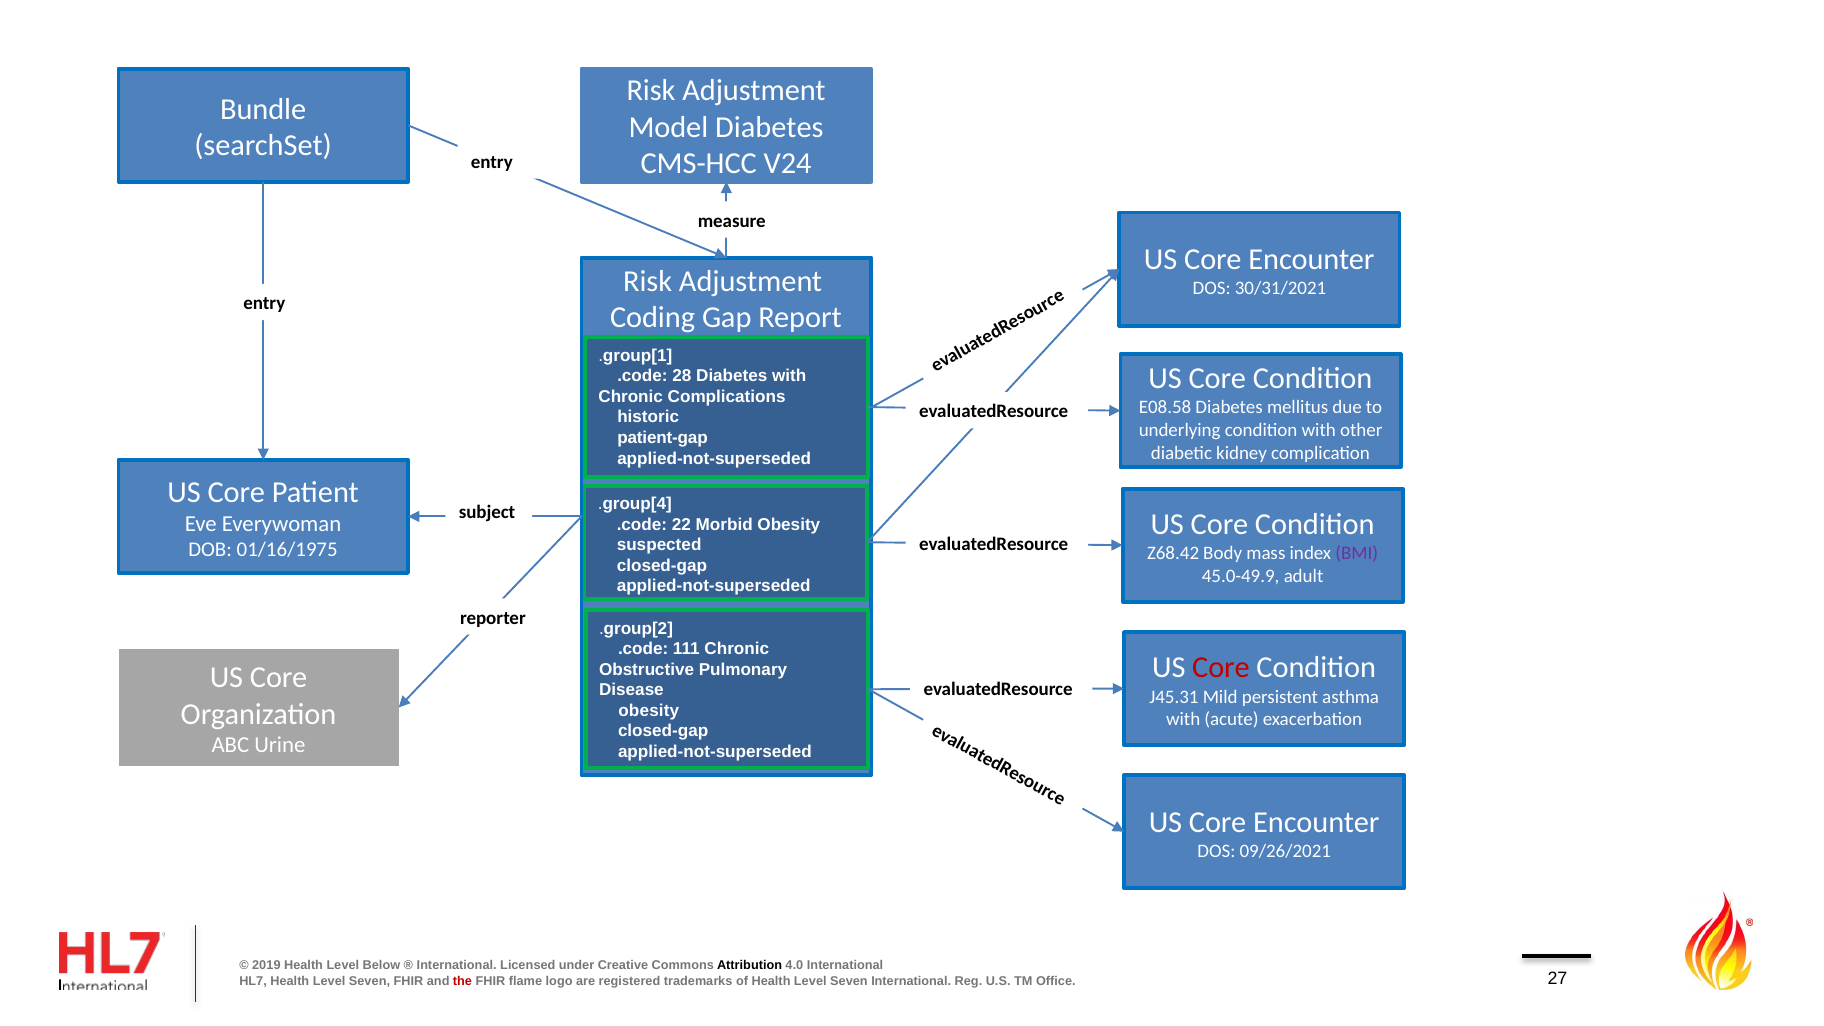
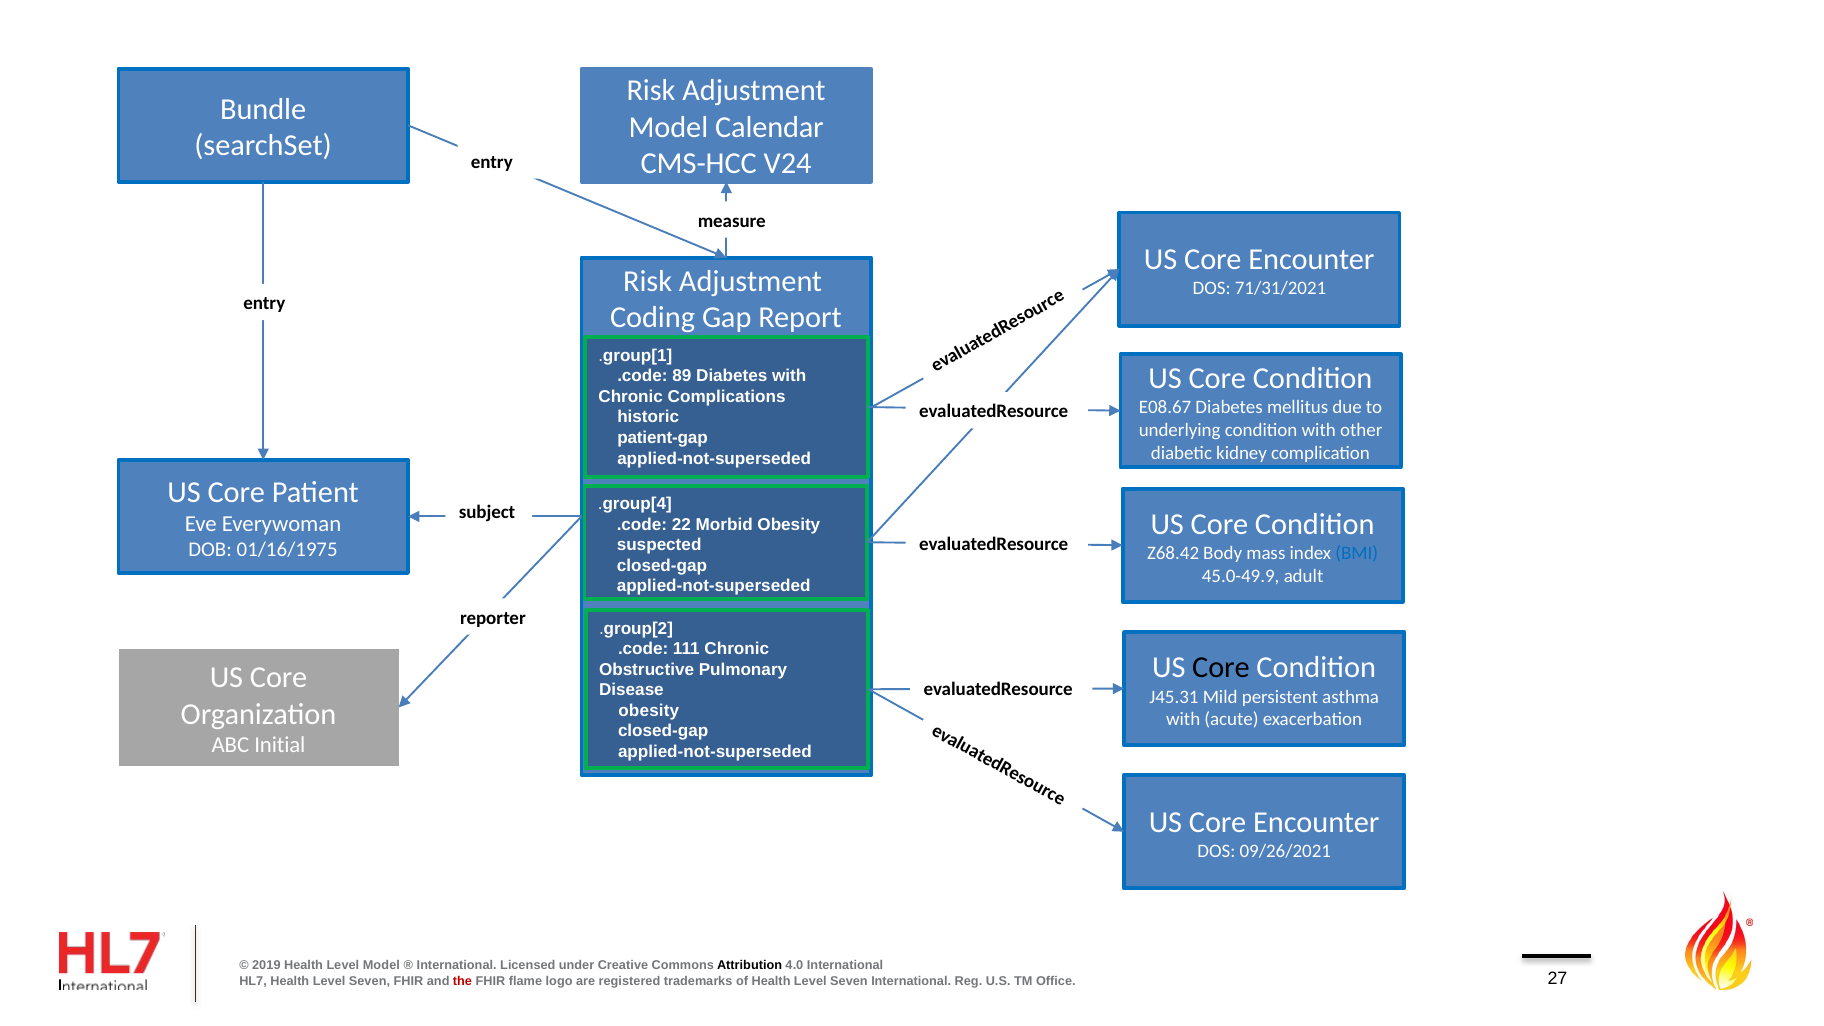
Model Diabetes: Diabetes -> Calendar
30/31/2021: 30/31/2021 -> 71/31/2021
28: 28 -> 89
E08.58: E08.58 -> E08.67
BMI colour: purple -> blue
Core at (1221, 668) colour: red -> black
Urine: Urine -> Initial
Level Below: Below -> Model
